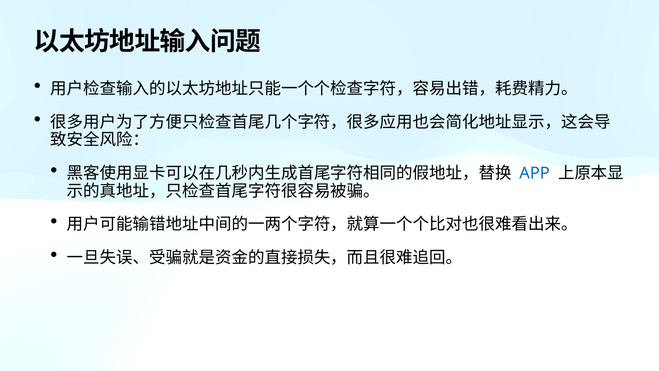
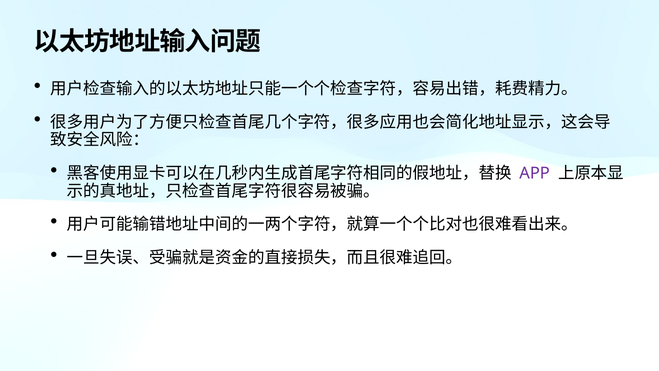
APP colour: blue -> purple
